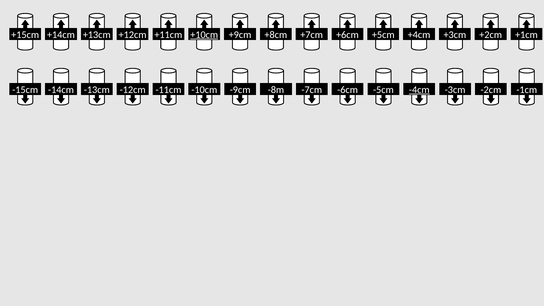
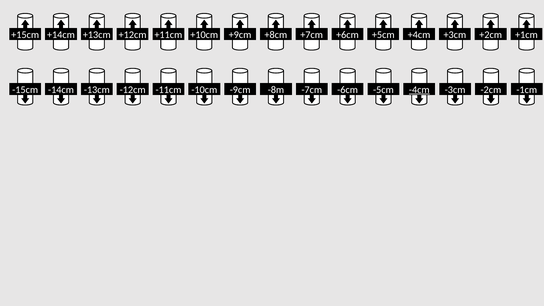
+10cm underline: present -> none
